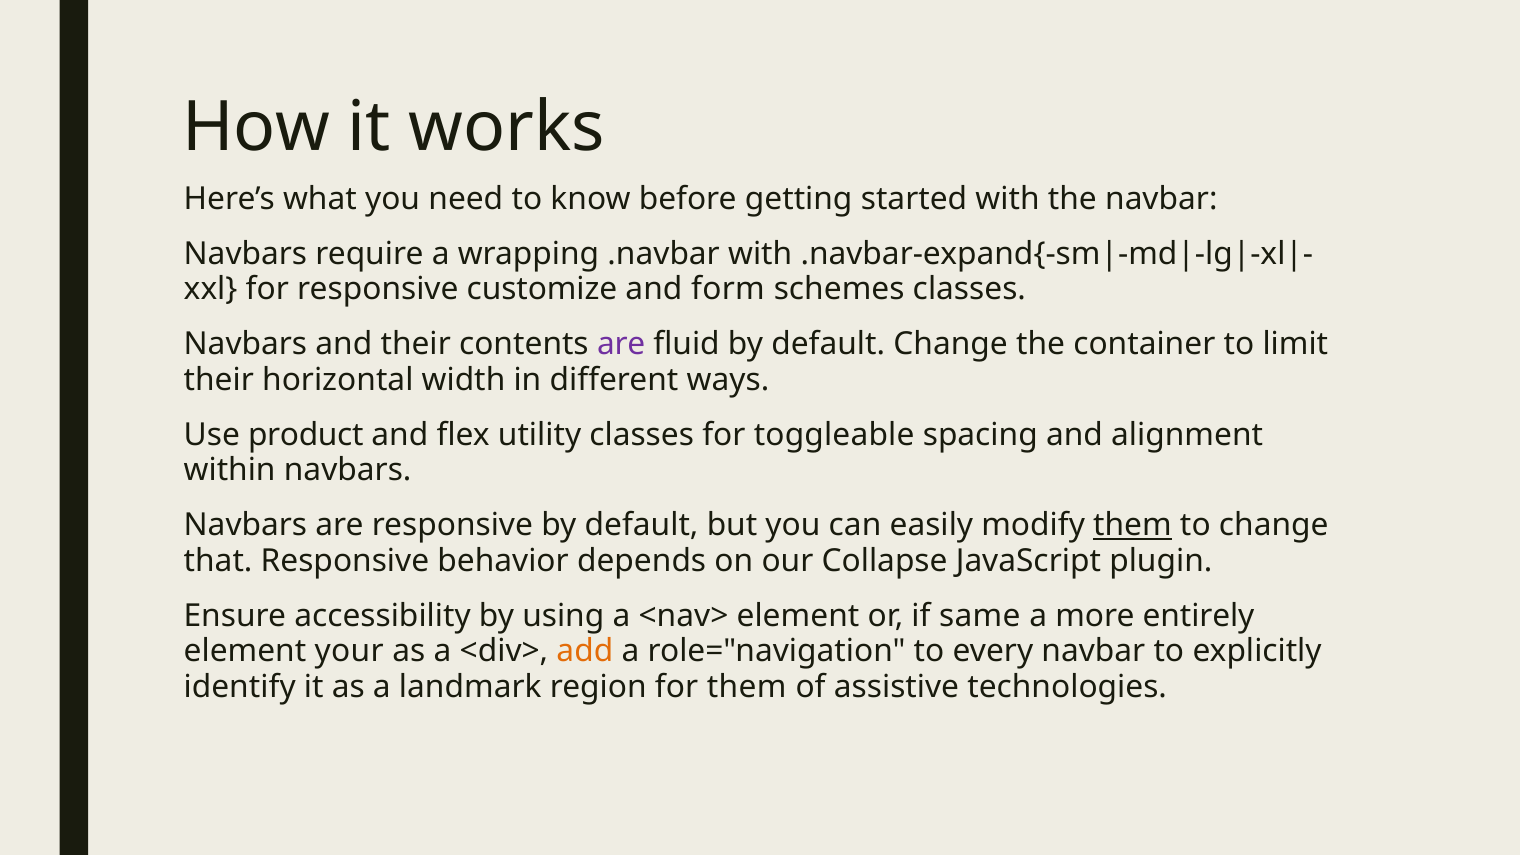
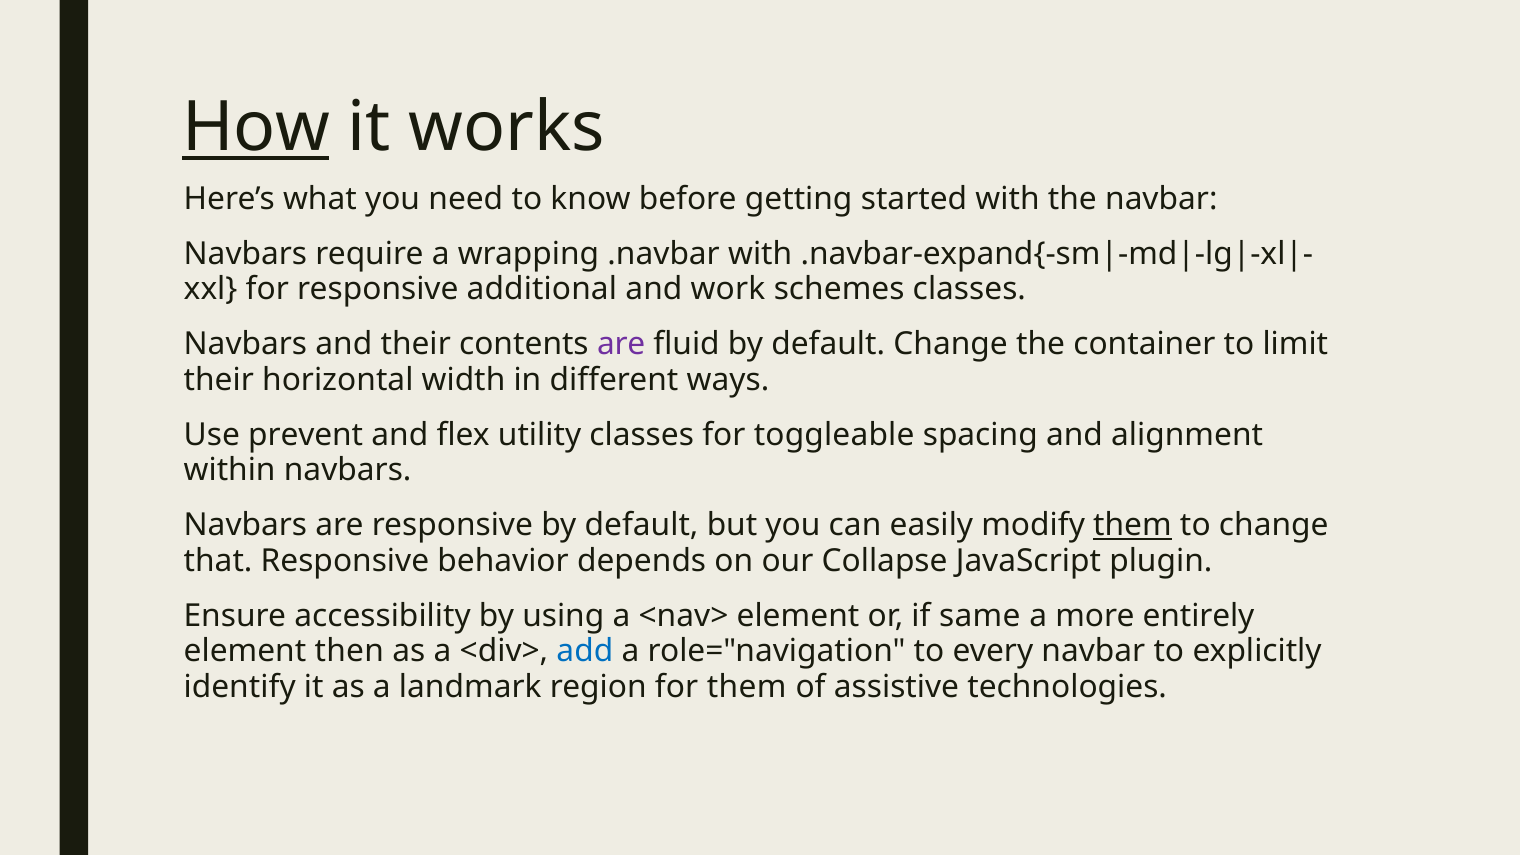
How underline: none -> present
customize: customize -> additional
form: form -> work
product: product -> prevent
your: your -> then
add colour: orange -> blue
